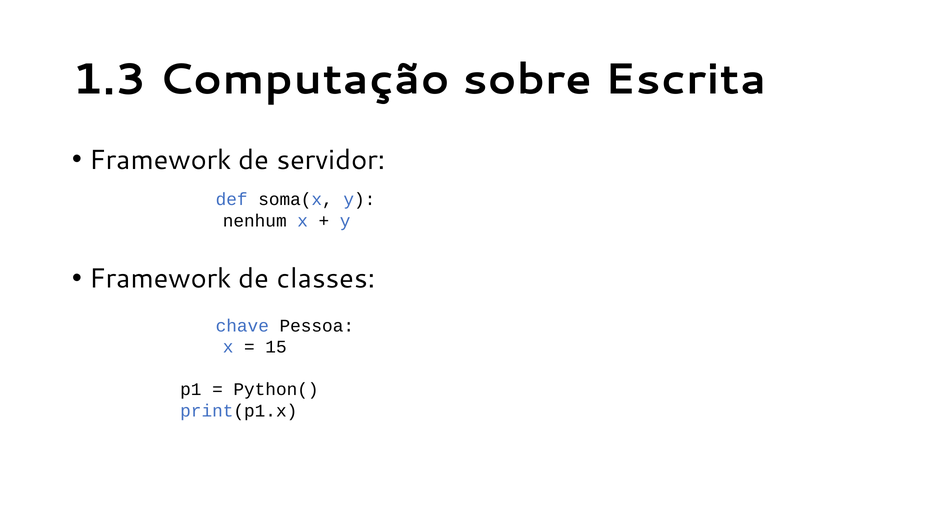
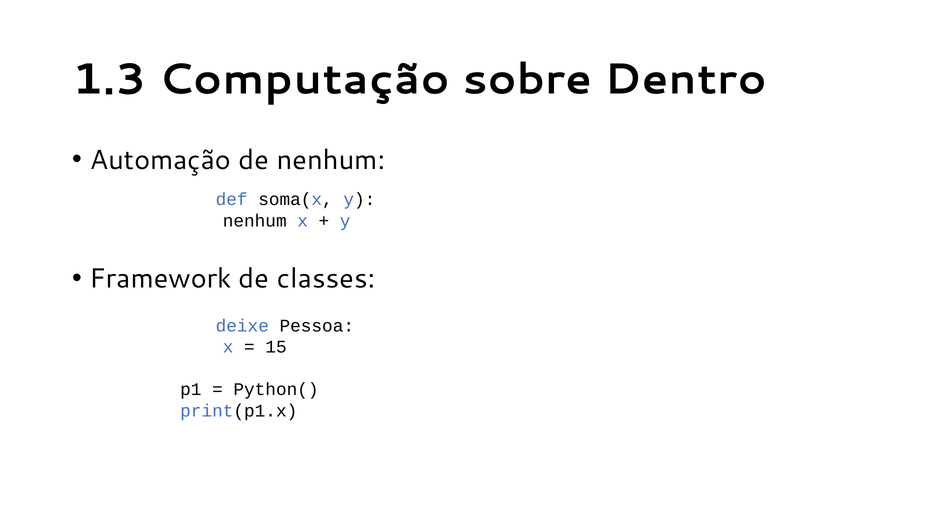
Escrita: Escrita -> Dentro
Framework at (161, 160): Framework -> Automação
de servidor: servidor -> nenhum
chave: chave -> deixe
